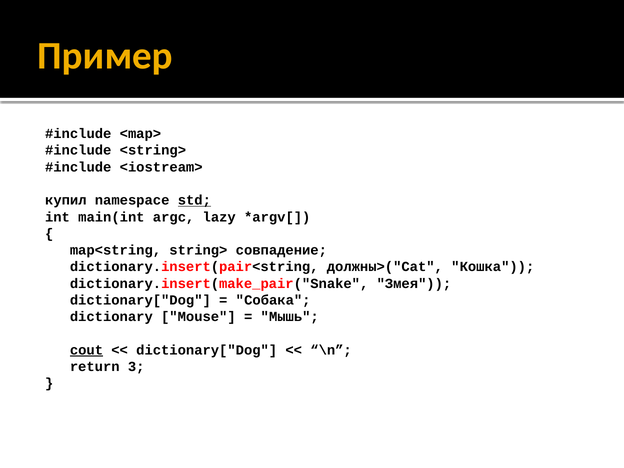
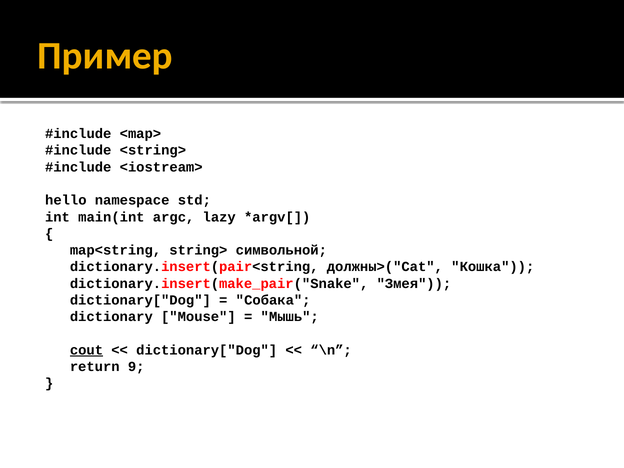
купил: купил -> hello
std underline: present -> none
совпадение: совпадение -> символьной
3: 3 -> 9
